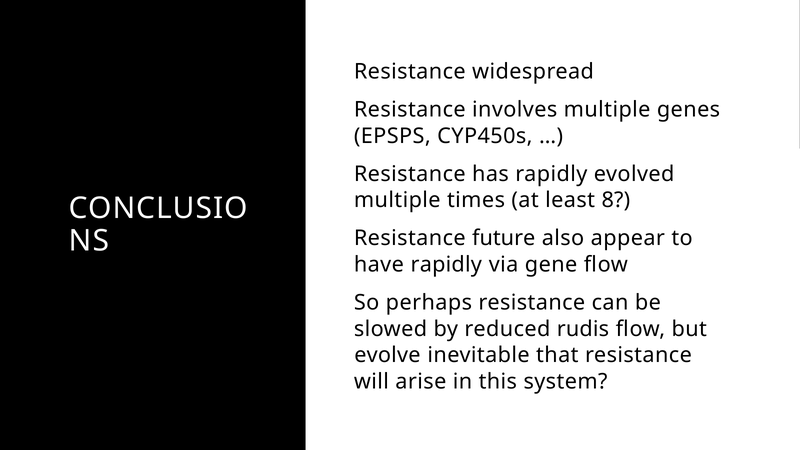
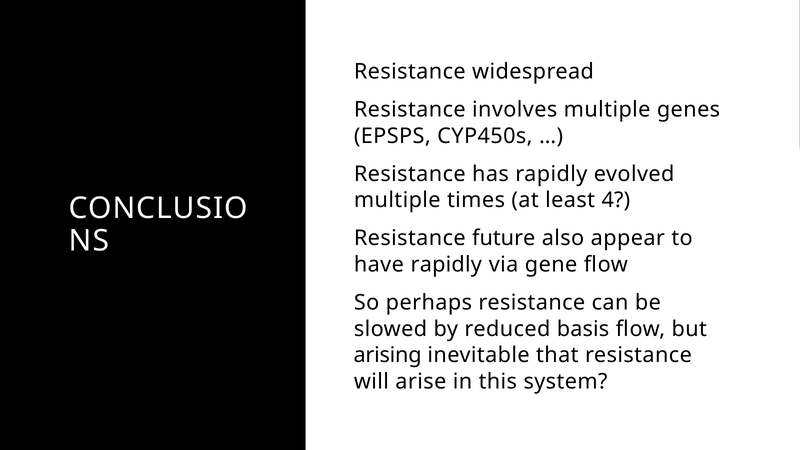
8: 8 -> 4
rudis: rudis -> basis
evolve: evolve -> arising
